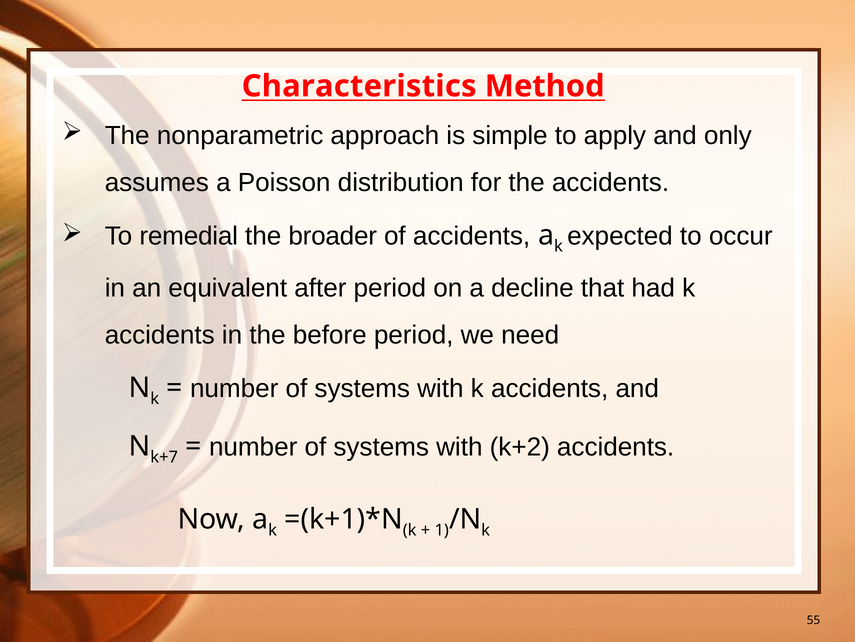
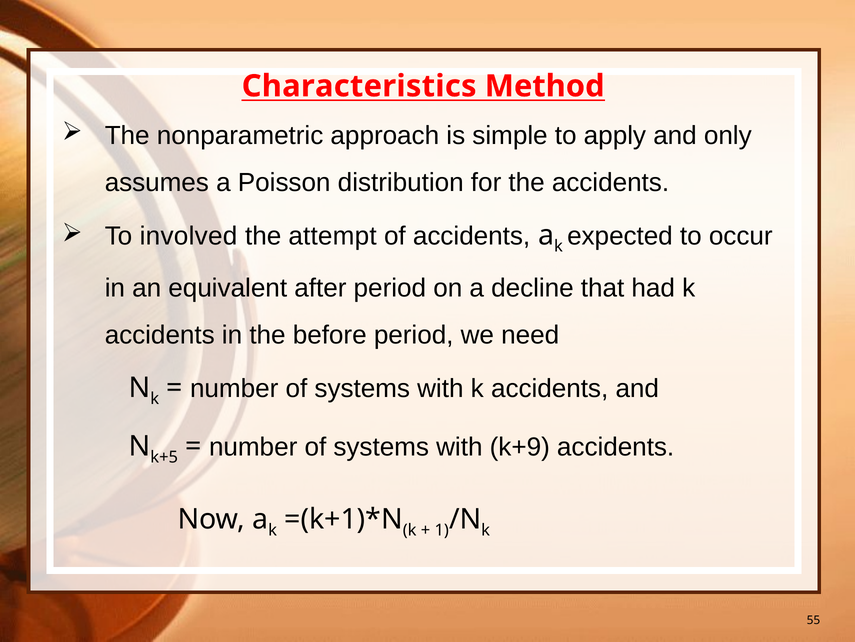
remedial: remedial -> involved
broader: broader -> attempt
k+7: k+7 -> k+5
k+2: k+2 -> k+9
